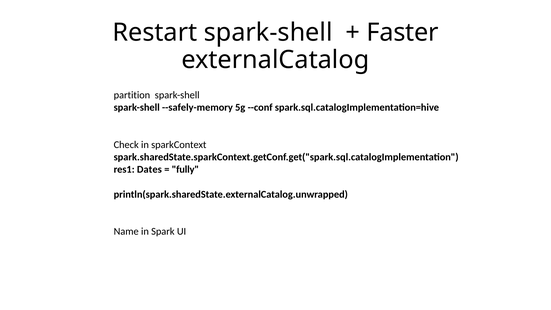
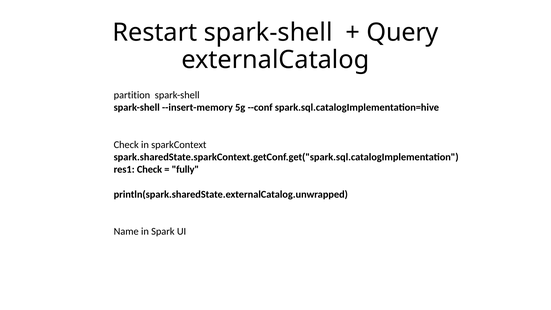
Faster: Faster -> Query
--safely-memory: --safely-memory -> --insert-memory
res1 Dates: Dates -> Check
